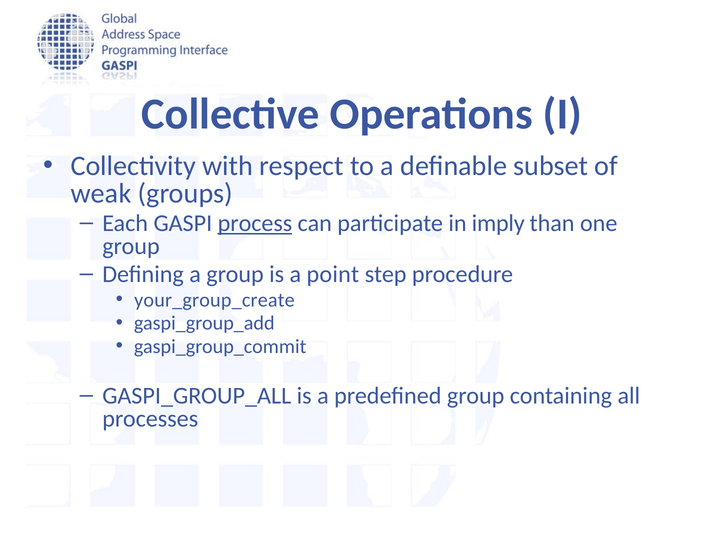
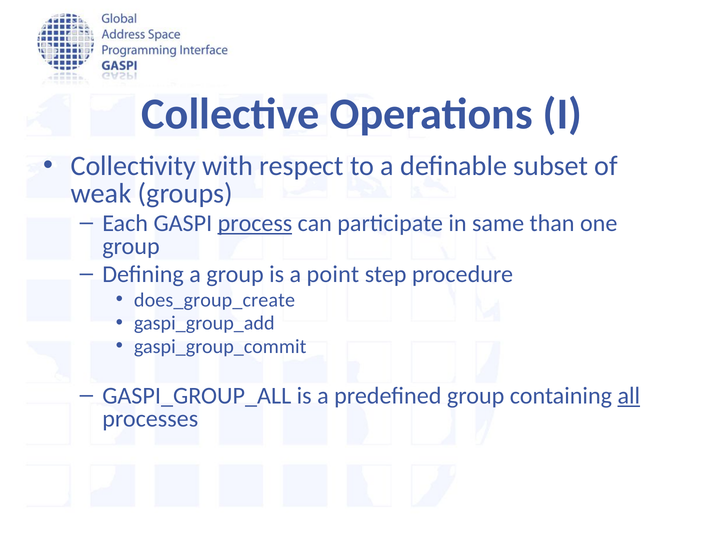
imply: imply -> same
your_group_create: your_group_create -> does_group_create
all underline: none -> present
